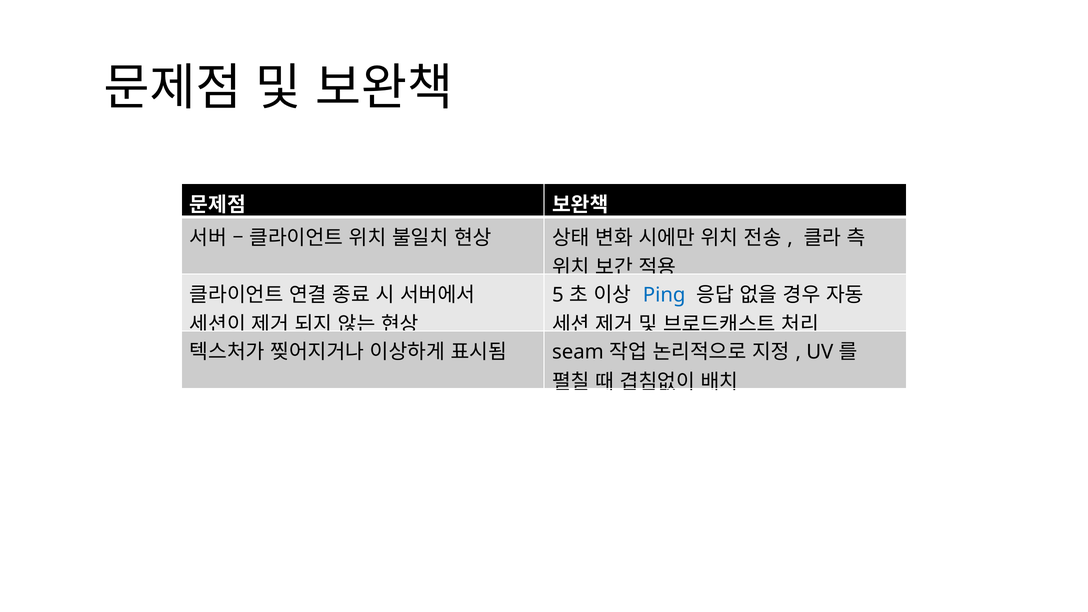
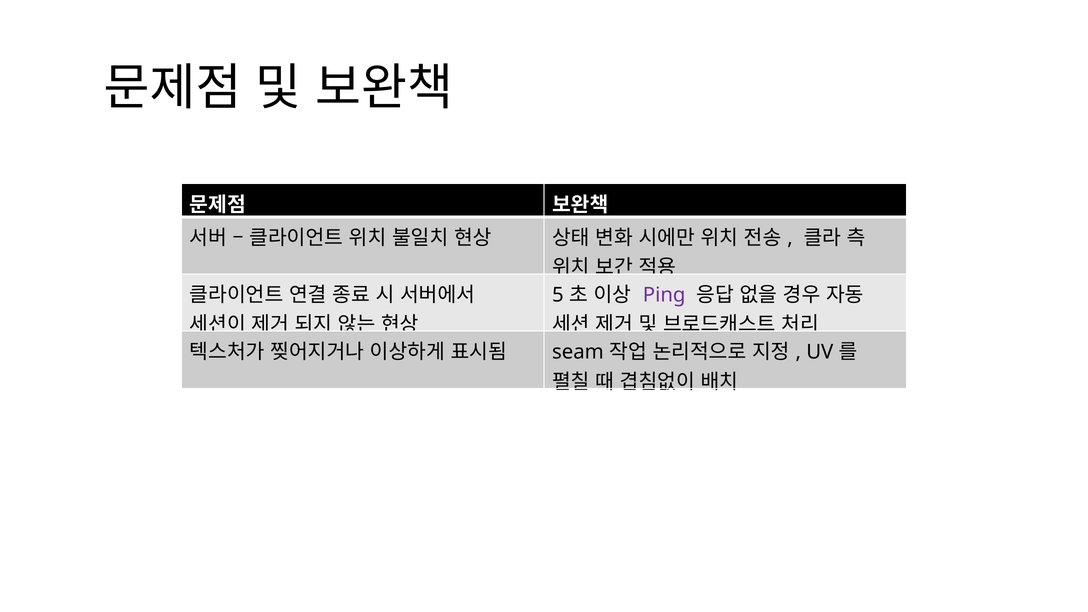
Ping colour: blue -> purple
